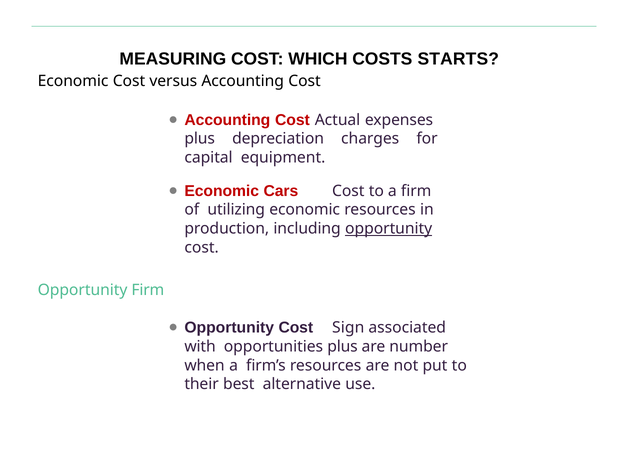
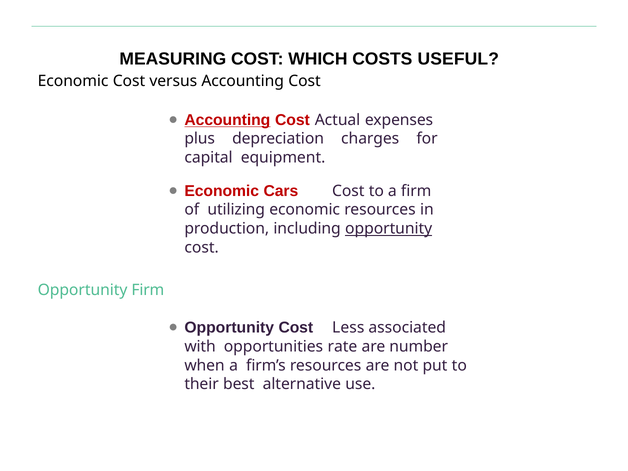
STARTS: STARTS -> USEFUL
Accounting at (227, 120) underline: none -> present
Sign: Sign -> Less
opportunities plus: plus -> rate
